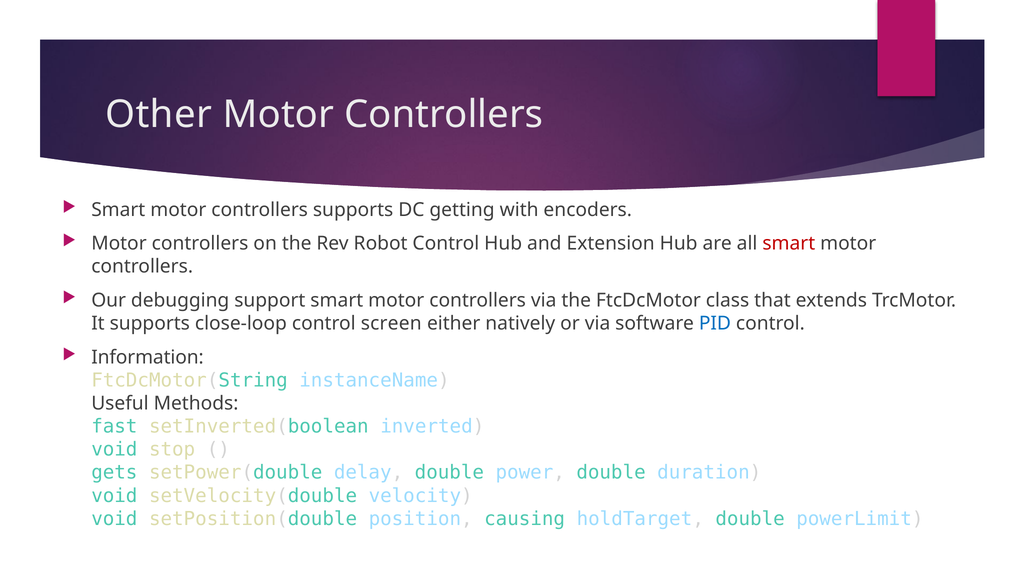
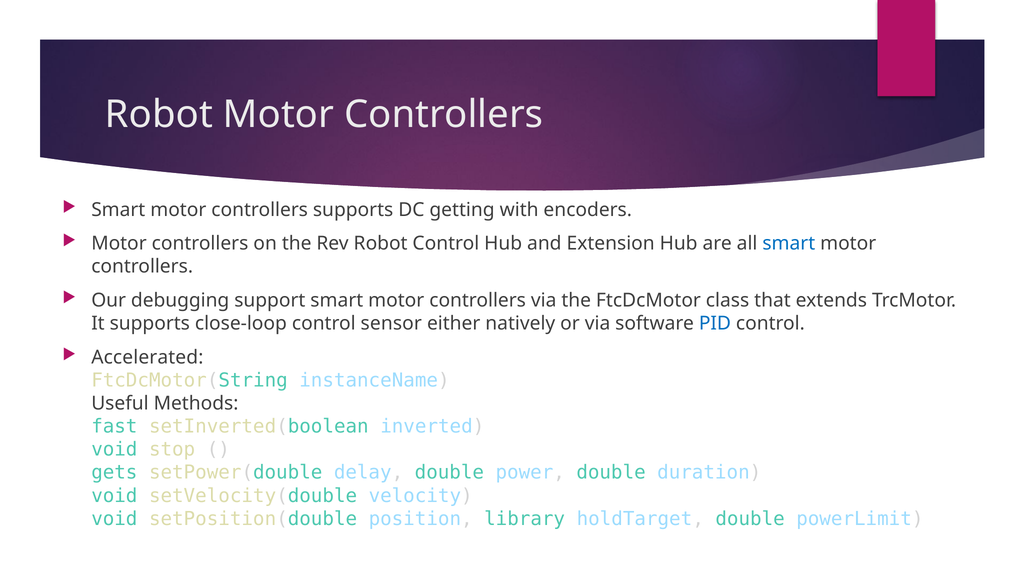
Other at (159, 114): Other -> Robot
smart at (789, 243) colour: red -> blue
screen: screen -> sensor
Information: Information -> Accelerated
causing: causing -> library
